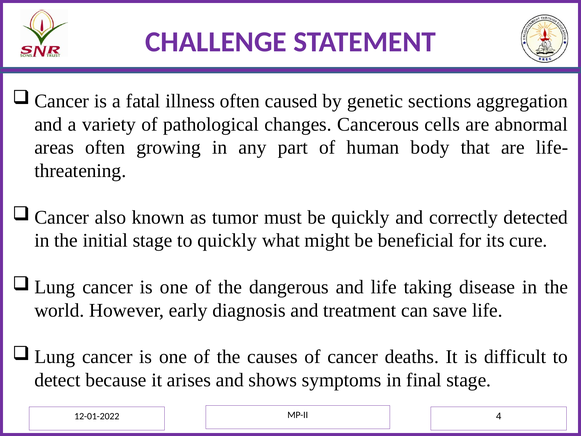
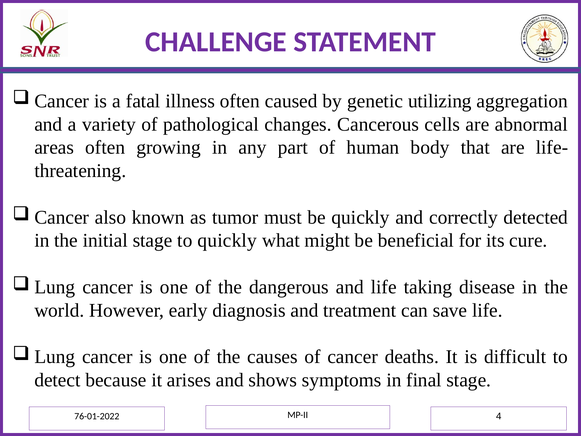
sections: sections -> utilizing
12-01-2022: 12-01-2022 -> 76-01-2022
